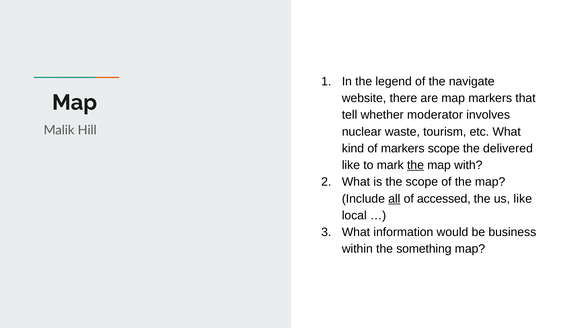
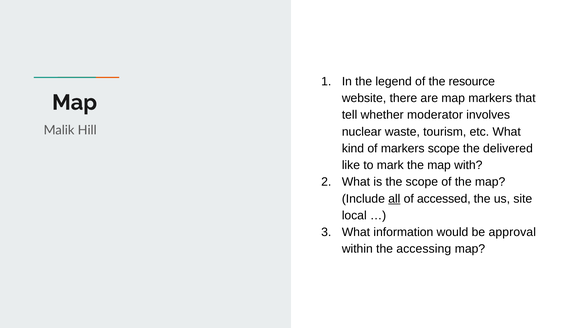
navigate: navigate -> resource
the at (415, 165) underline: present -> none
us like: like -> site
business: business -> approval
something: something -> accessing
